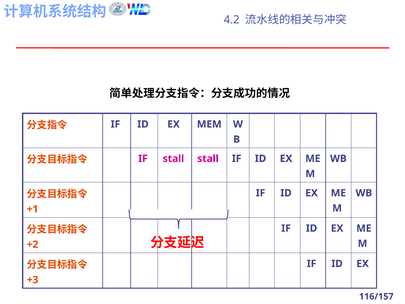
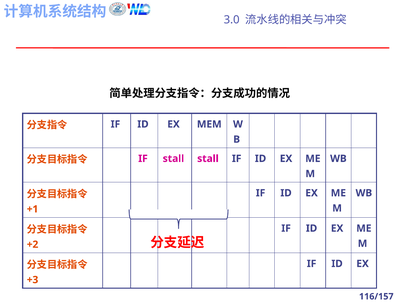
4.2: 4.2 -> 3.0
